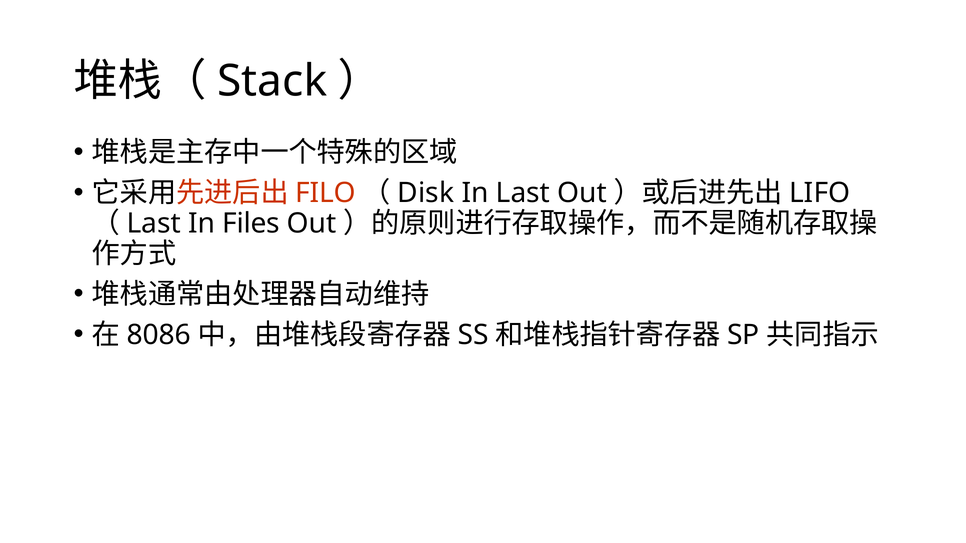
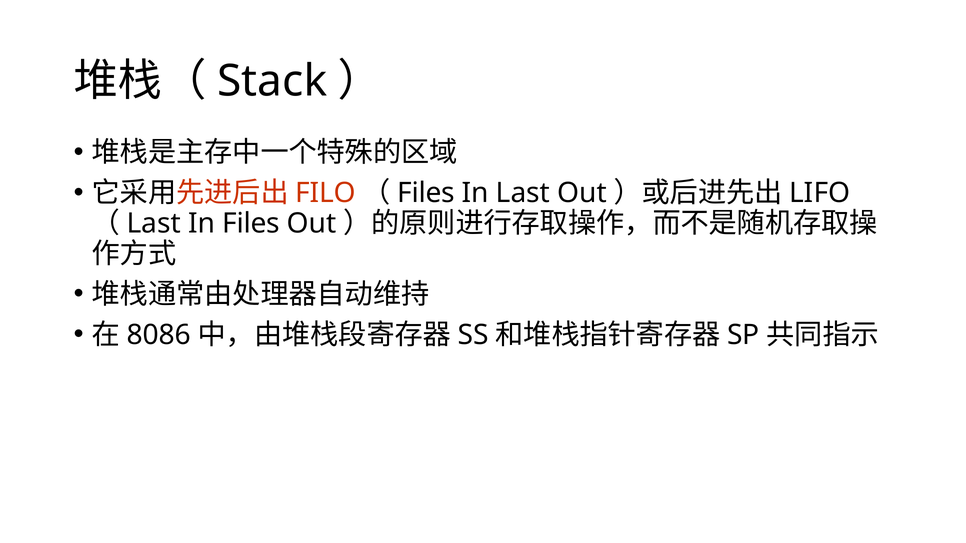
Disk at (426, 193): Disk -> Files
